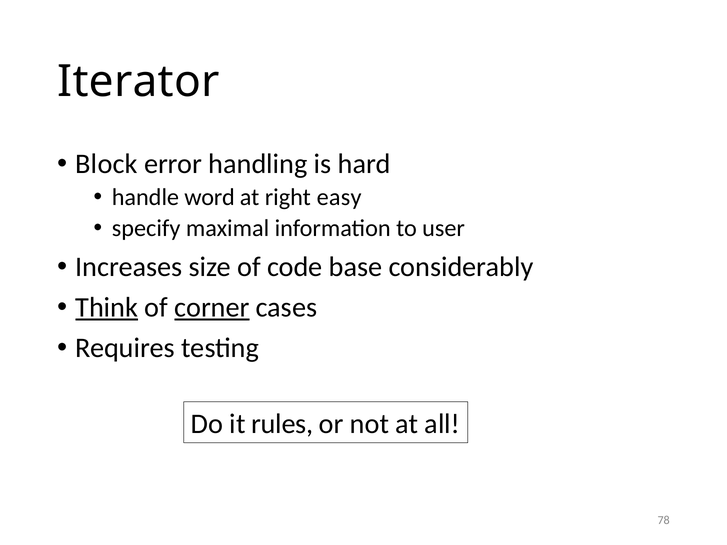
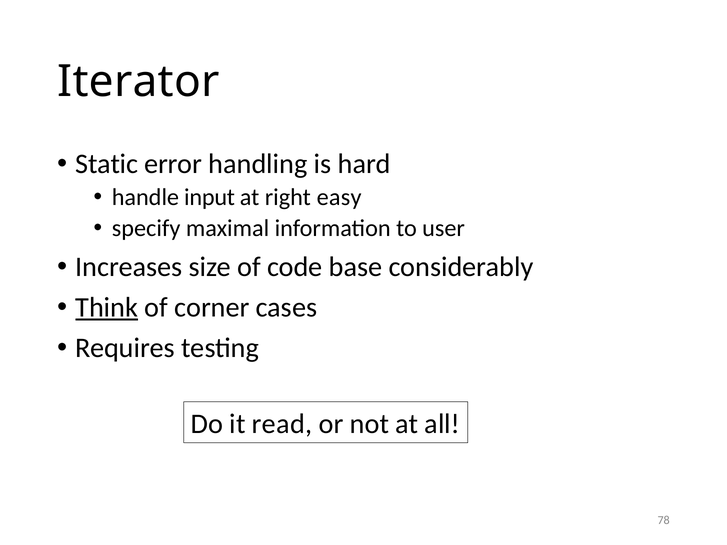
Block: Block -> Static
word: word -> input
corner underline: present -> none
rules: rules -> read
